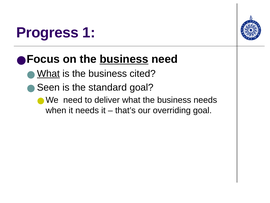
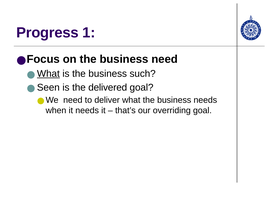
business at (124, 59) underline: present -> none
cited: cited -> such
standard: standard -> delivered
